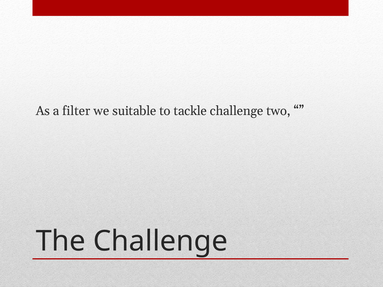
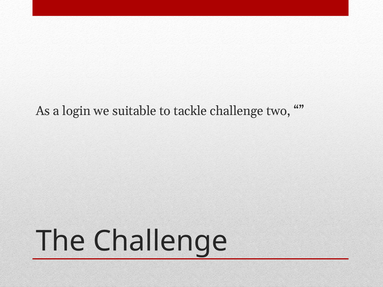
filter: filter -> login
